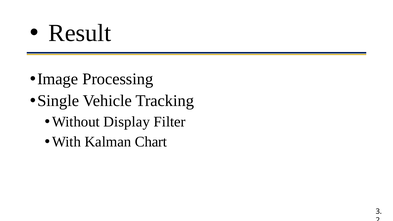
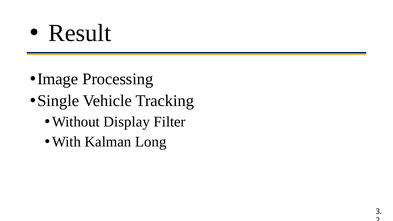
Chart: Chart -> Long
